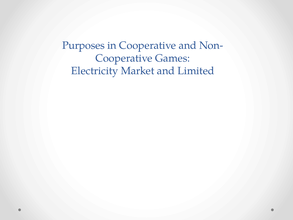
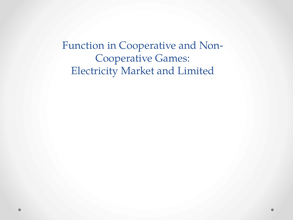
Purposes: Purposes -> Function
